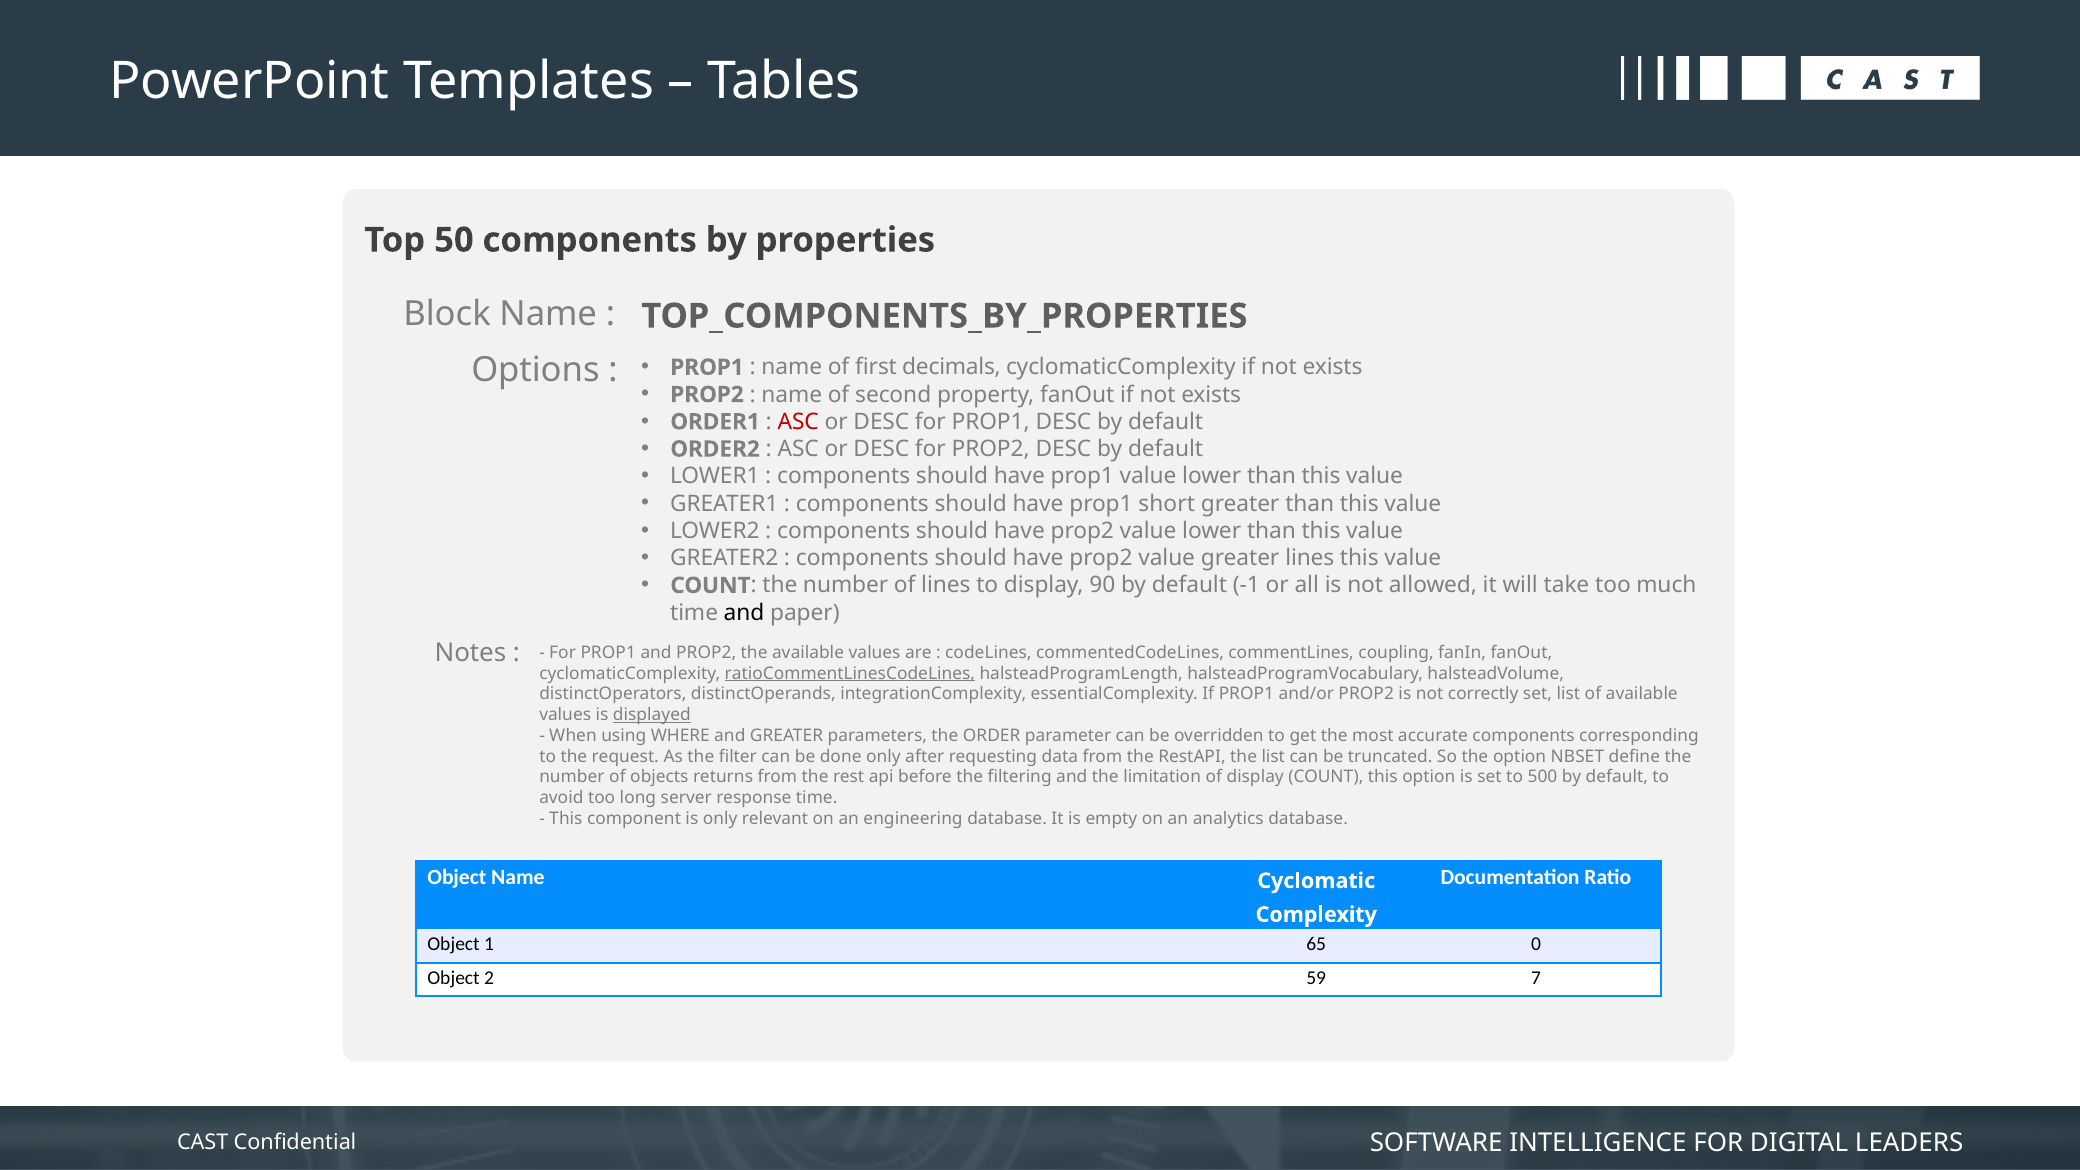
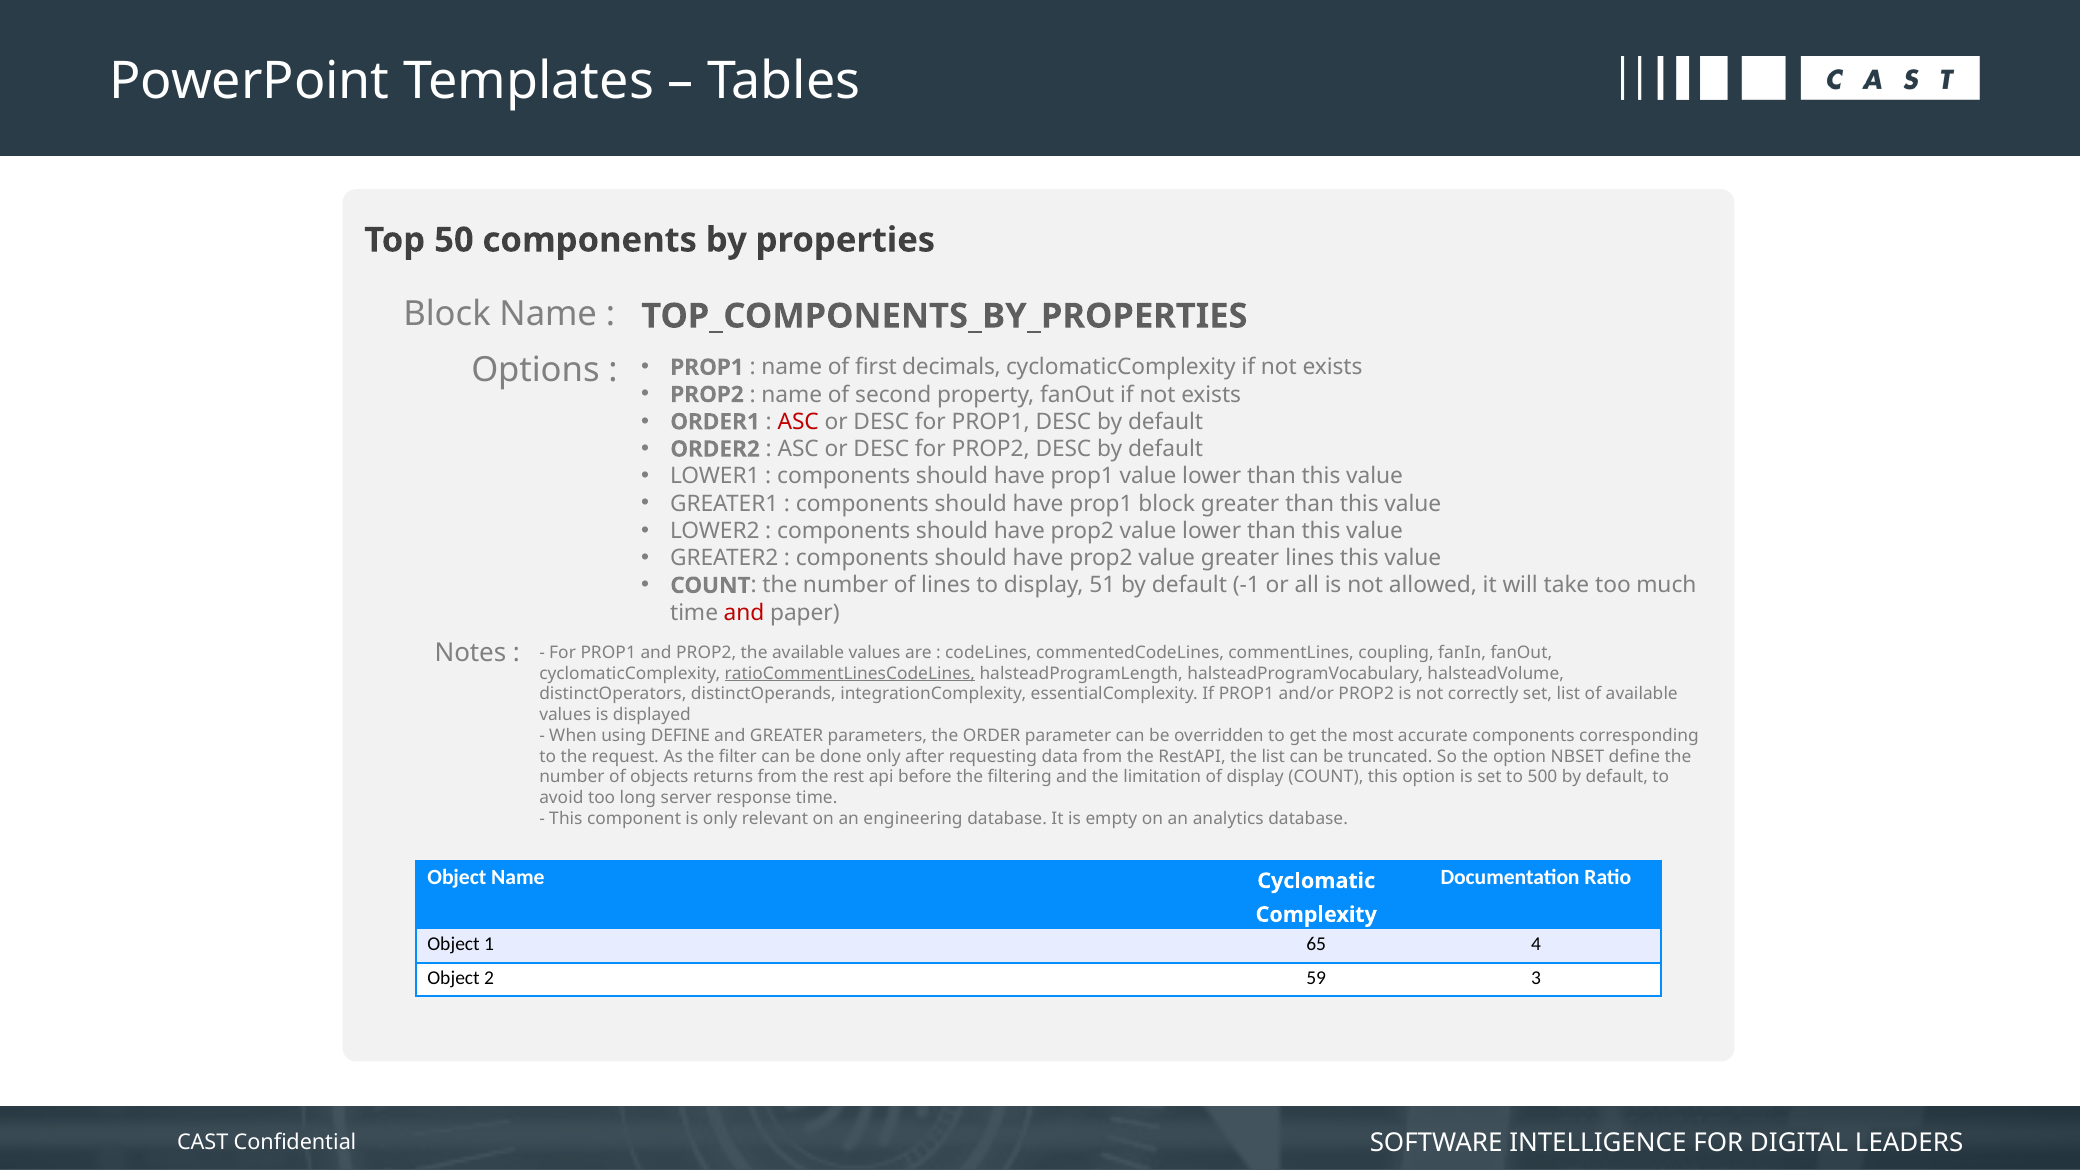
prop1 short: short -> block
90: 90 -> 51
and at (744, 613) colour: black -> red
displayed underline: present -> none
using WHERE: WHERE -> DEFINE
0: 0 -> 4
7: 7 -> 3
